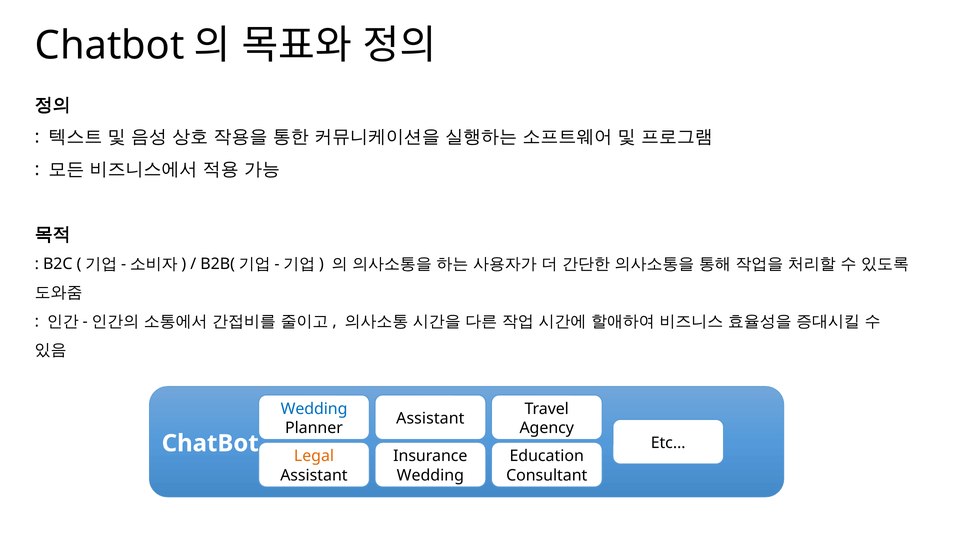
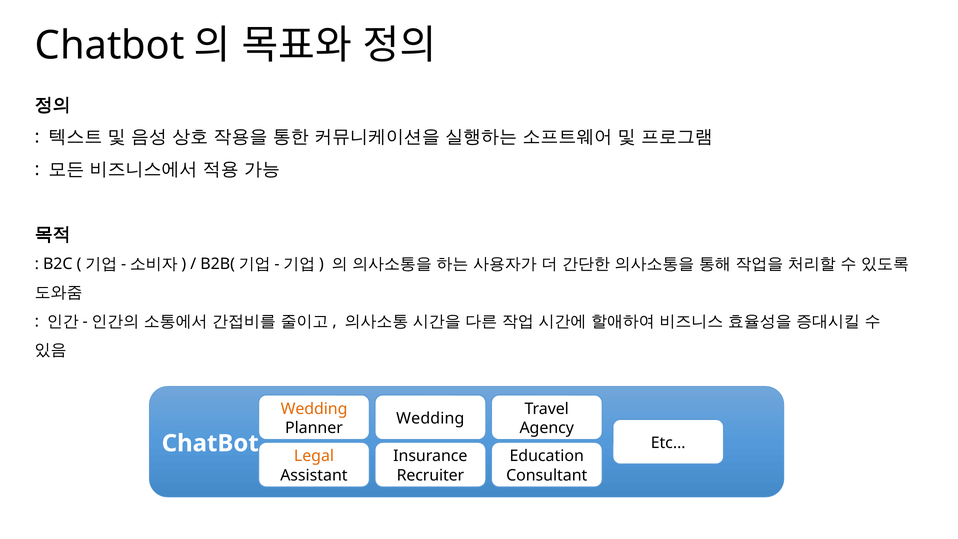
Wedding at (314, 409) colour: blue -> orange
Assistant at (430, 418): Assistant -> Wedding
Wedding at (430, 475): Wedding -> Recruiter
